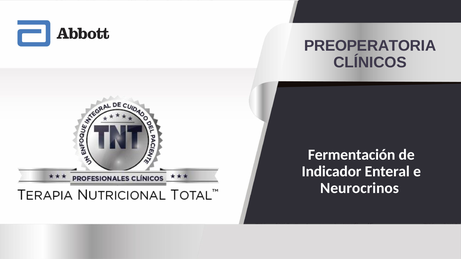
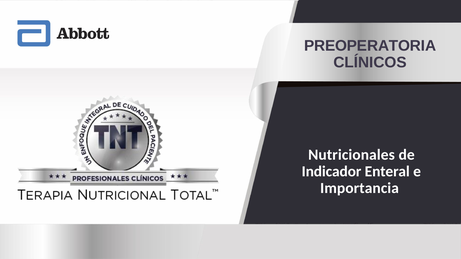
Fermentación: Fermentación -> Nutricionales
Neurocrinos: Neurocrinos -> Importancia
